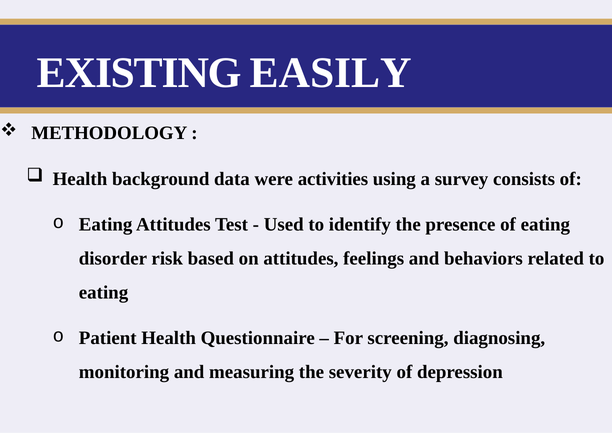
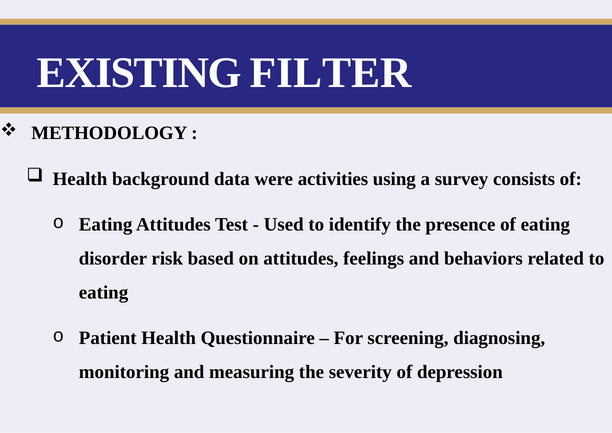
EASILY: EASILY -> FILTER
